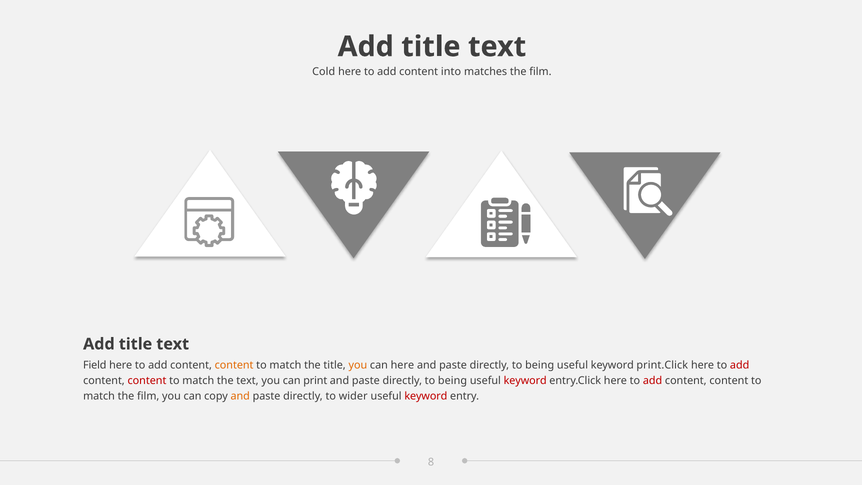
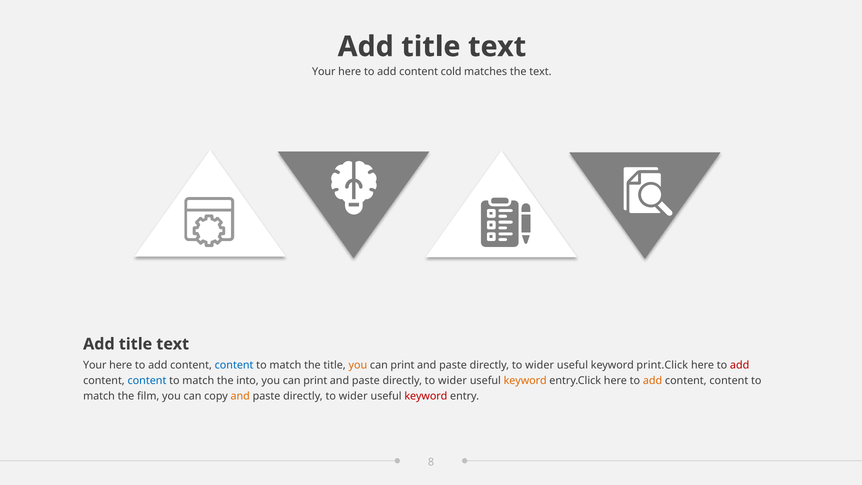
Cold at (324, 72): Cold -> Your
into: into -> cold
matches the film: film -> text
Field at (95, 365): Field -> Your
content at (234, 365) colour: orange -> blue
here at (402, 365): here -> print
being at (540, 365): being -> wider
content at (147, 380) colour: red -> blue
the text: text -> into
being at (453, 380): being -> wider
keyword at (525, 380) colour: red -> orange
add at (653, 380) colour: red -> orange
